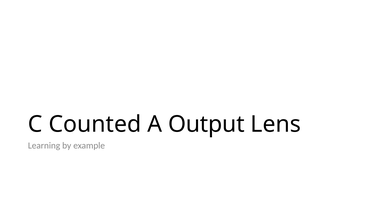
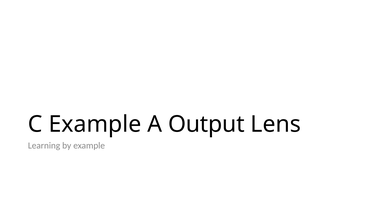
C Counted: Counted -> Example
